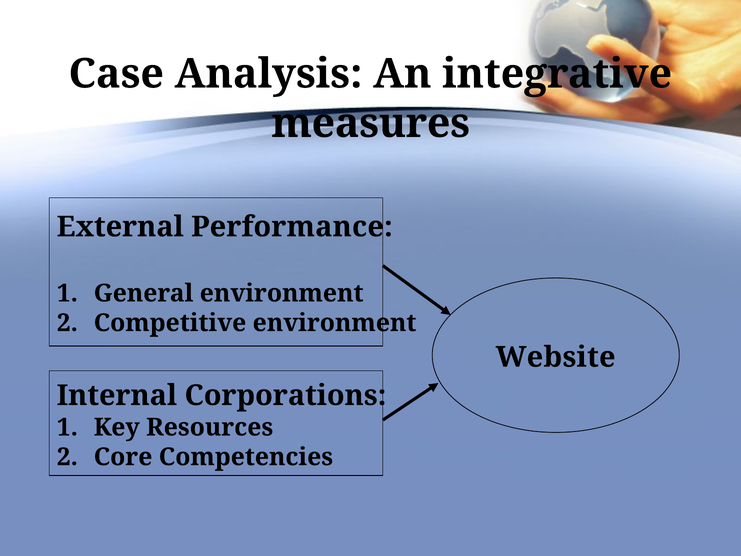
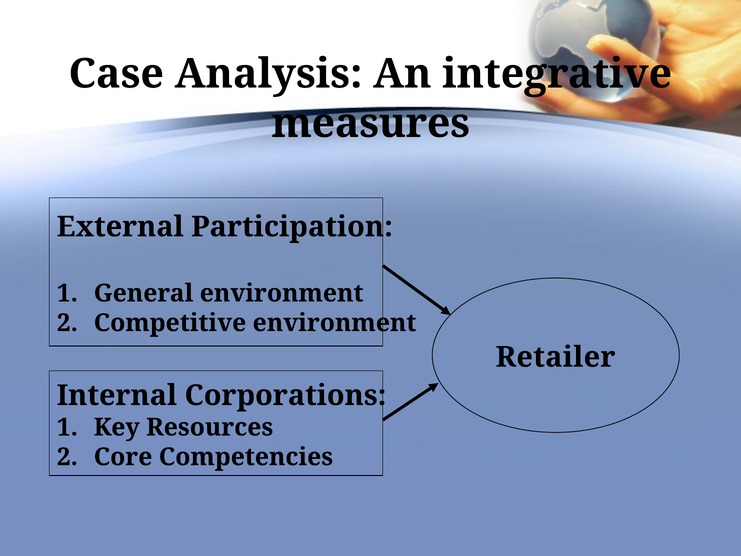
Performance: Performance -> Participation
Website: Website -> Retailer
